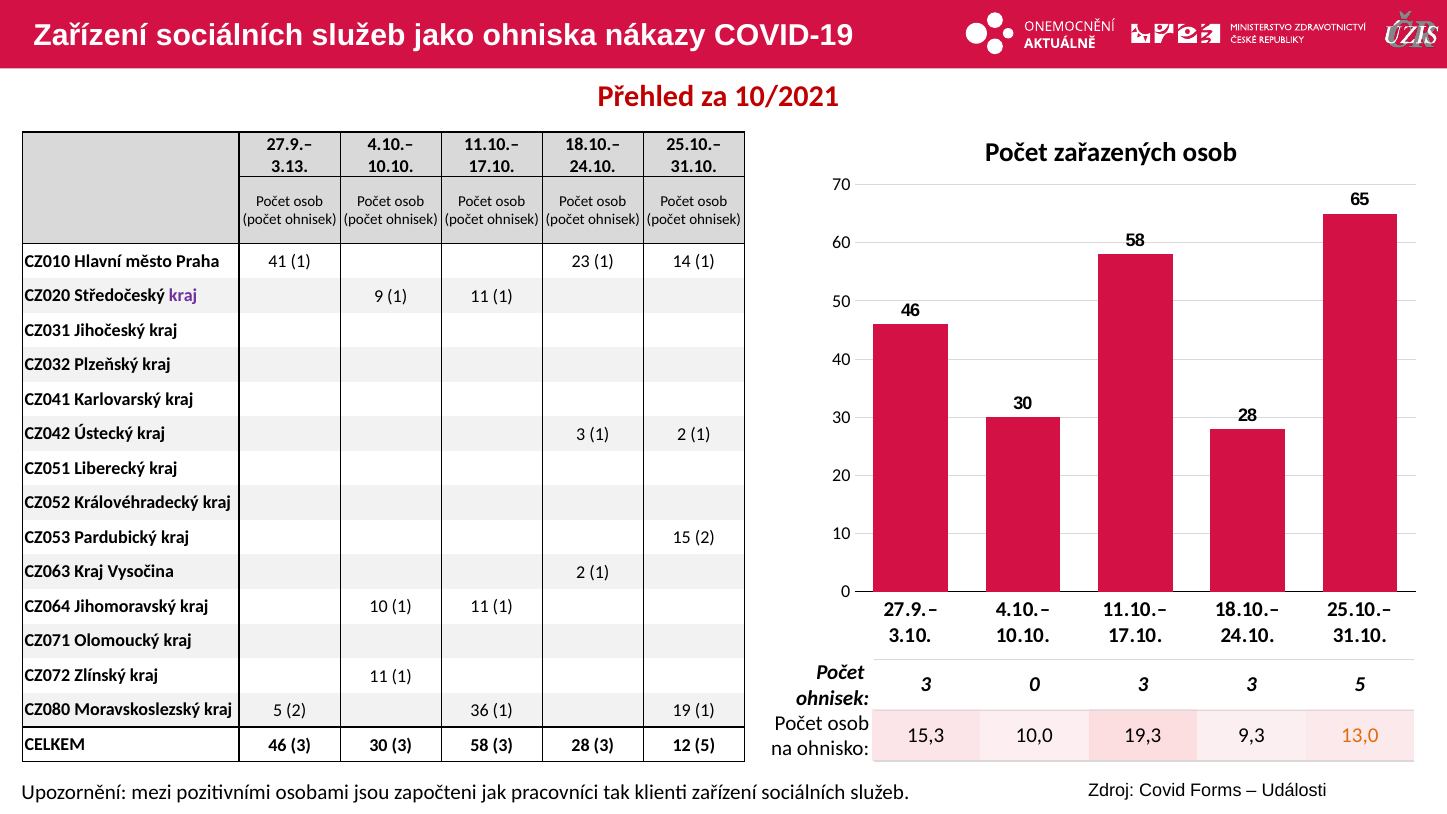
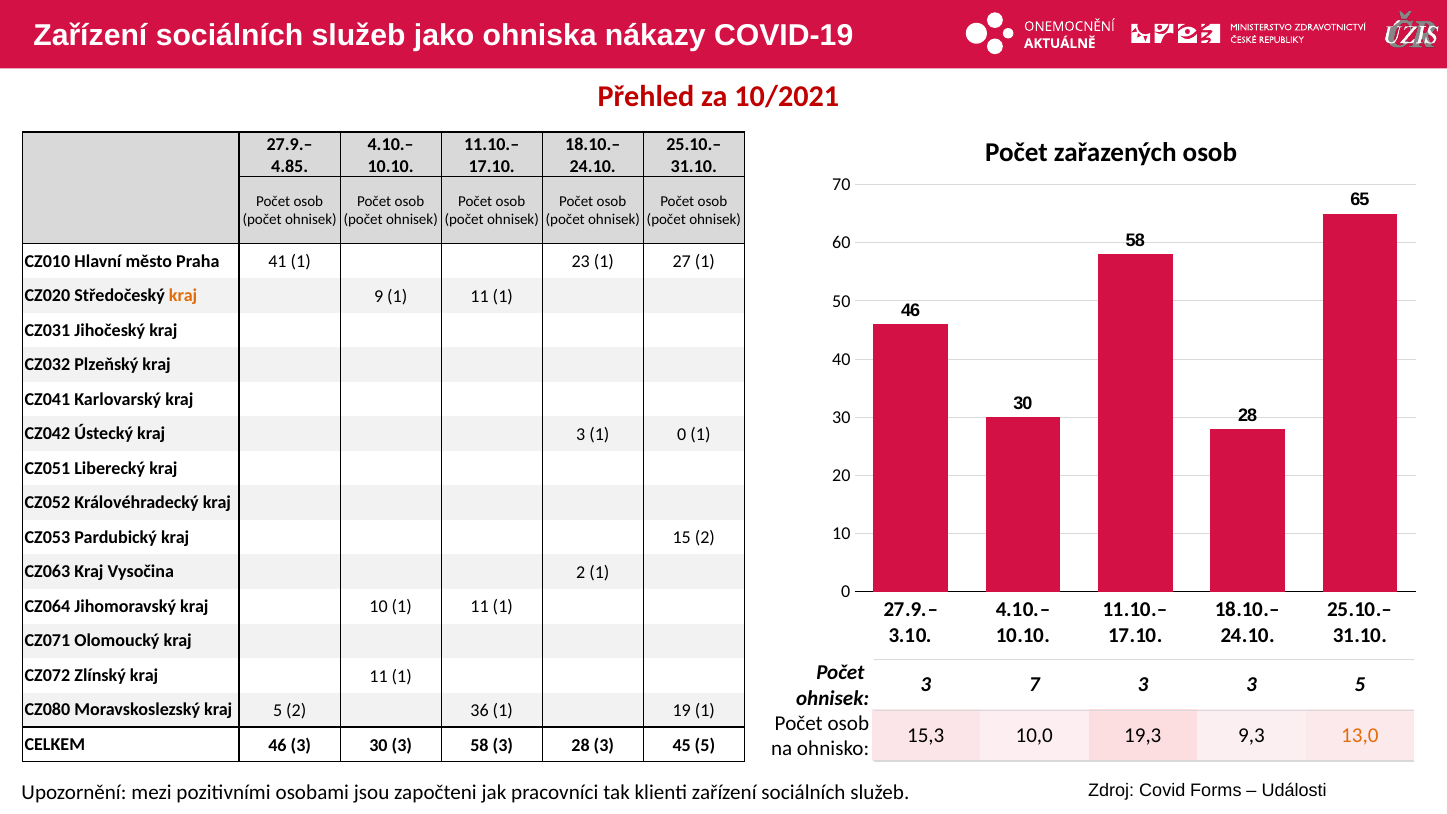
3.13: 3.13 -> 4.85
14: 14 -> 27
kraj at (183, 296) colour: purple -> orange
1 2: 2 -> 0
3 0: 0 -> 7
12: 12 -> 45
